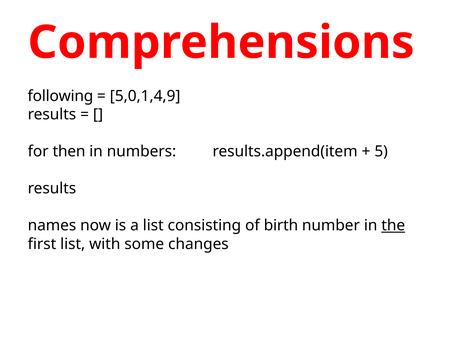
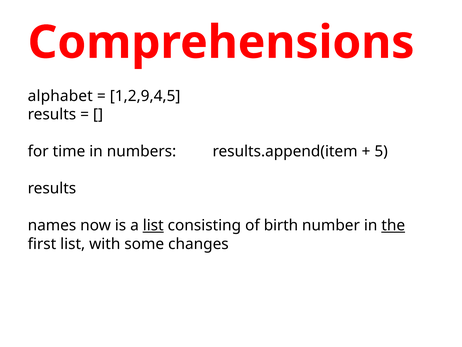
following: following -> alphabet
5,0,1,4,9: 5,0,1,4,9 -> 1,2,9,4,5
then: then -> time
list at (153, 225) underline: none -> present
